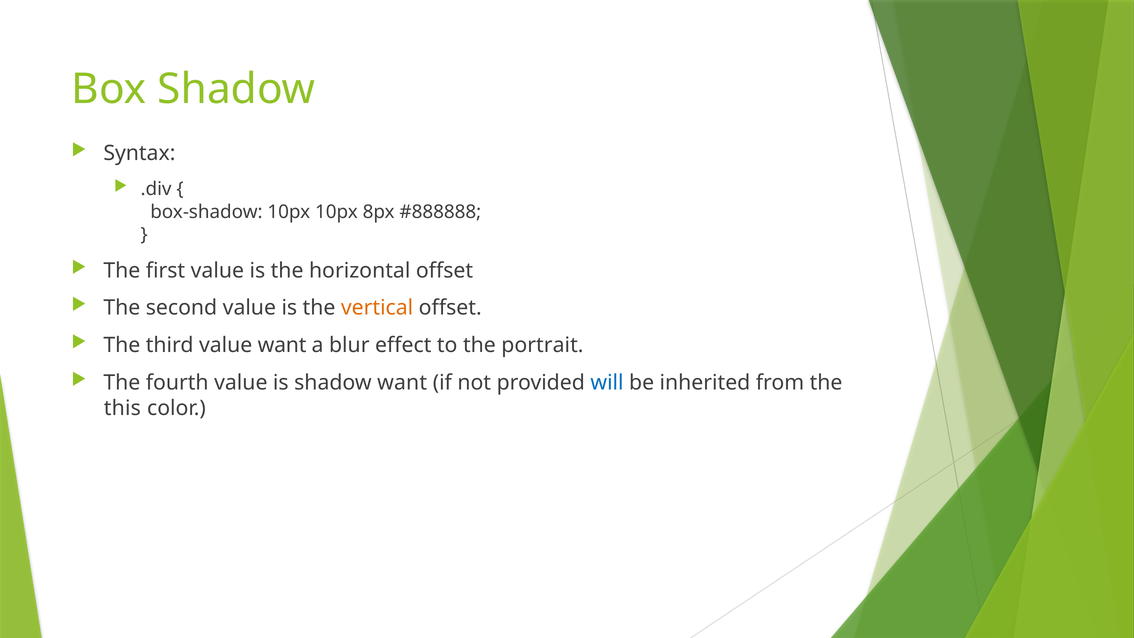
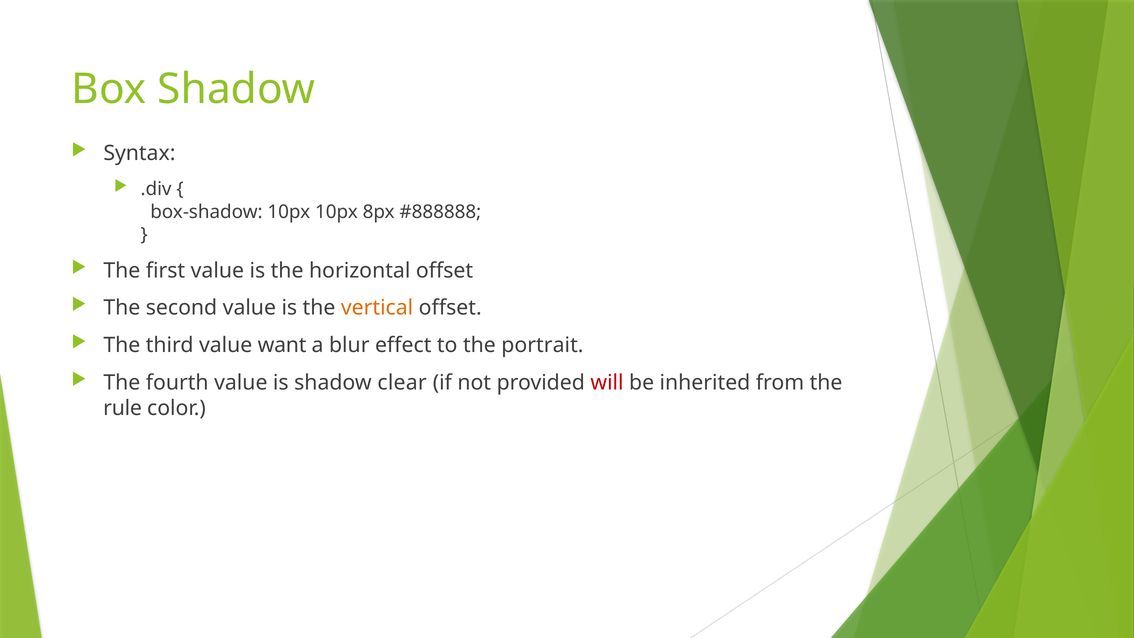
shadow want: want -> clear
will colour: blue -> red
this: this -> rule
